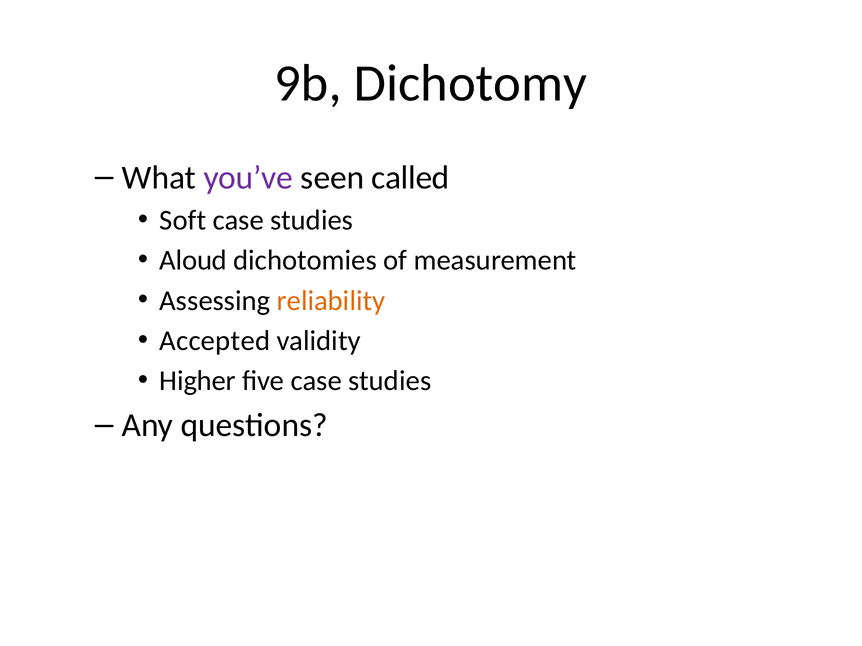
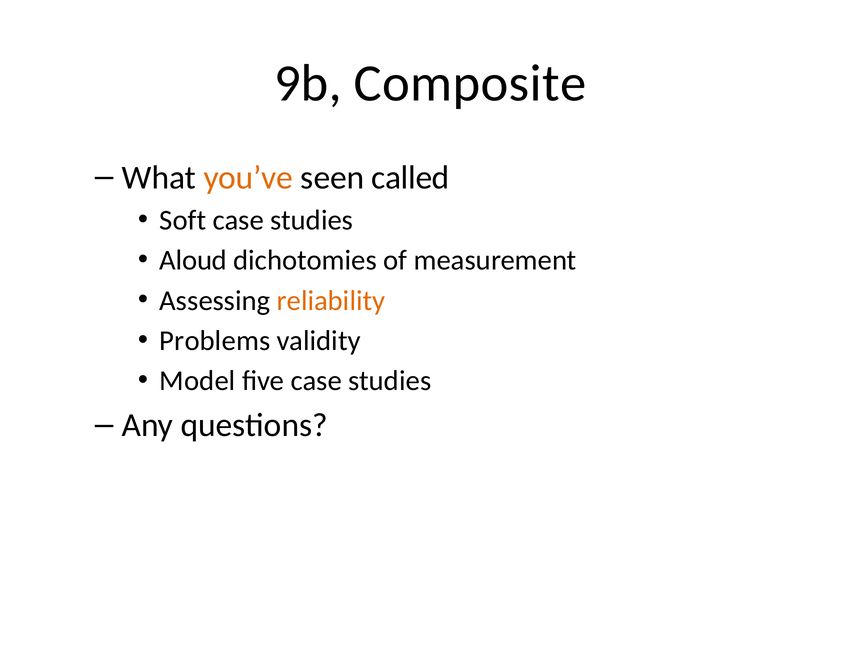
Dichotomy: Dichotomy -> Composite
you’ve colour: purple -> orange
Accepted: Accepted -> Problems
Higher: Higher -> Model
